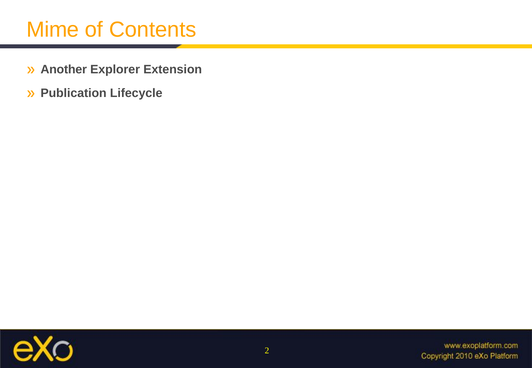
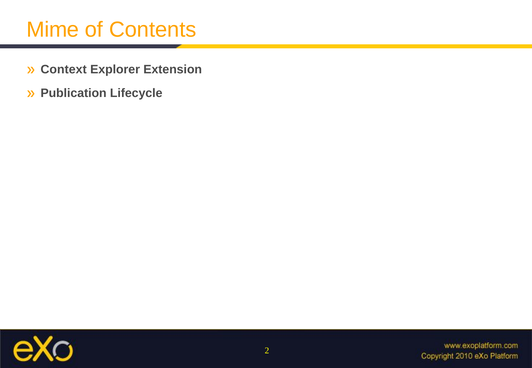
Another: Another -> Context
